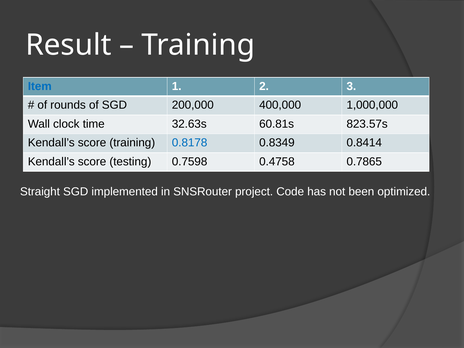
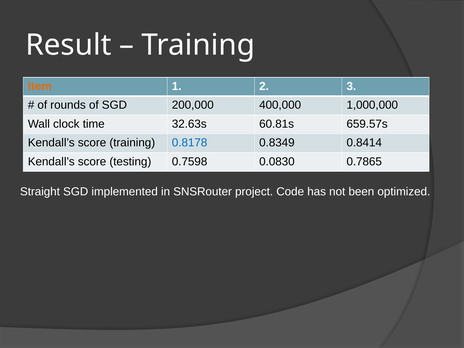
Item colour: blue -> orange
823.57s: 823.57s -> 659.57s
0.4758: 0.4758 -> 0.0830
